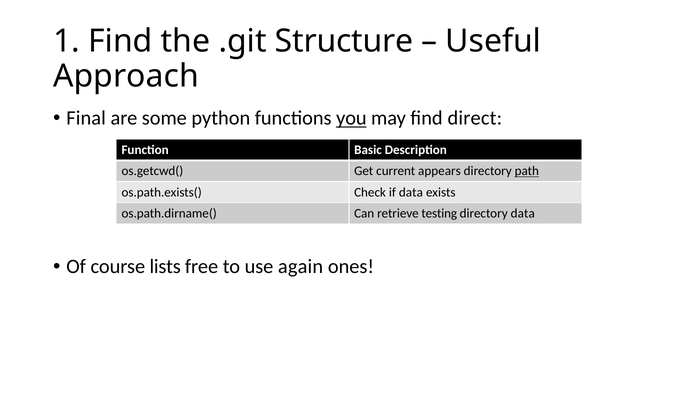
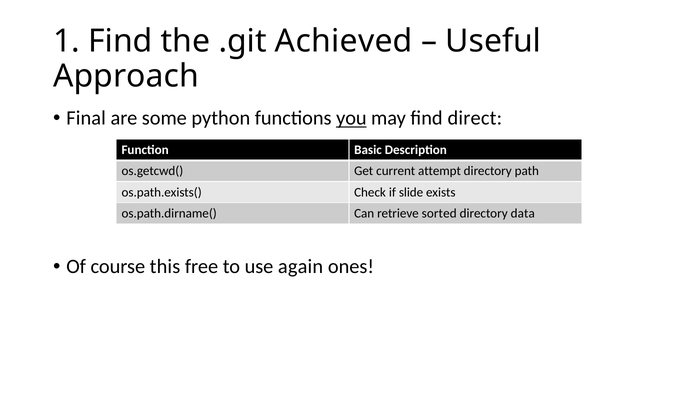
Structure: Structure -> Achieved
appears: appears -> attempt
path underline: present -> none
if data: data -> slide
testing: testing -> sorted
lists: lists -> this
